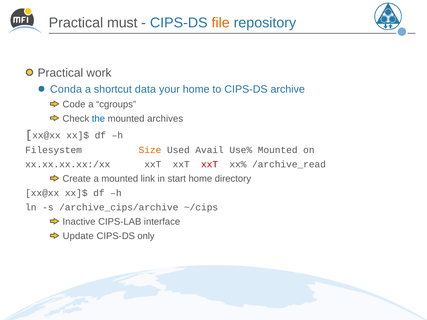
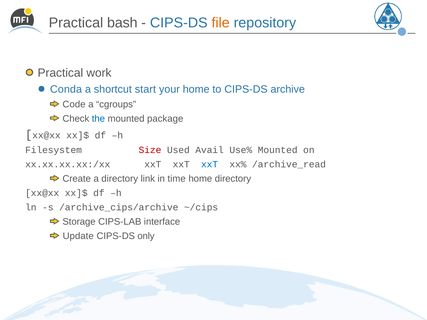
must: must -> bash
data: data -> start
archives: archives -> package
Size colour: orange -> red
xxT at (210, 165) colour: red -> blue
a mounted: mounted -> directory
start: start -> time
Inactive: Inactive -> Storage
